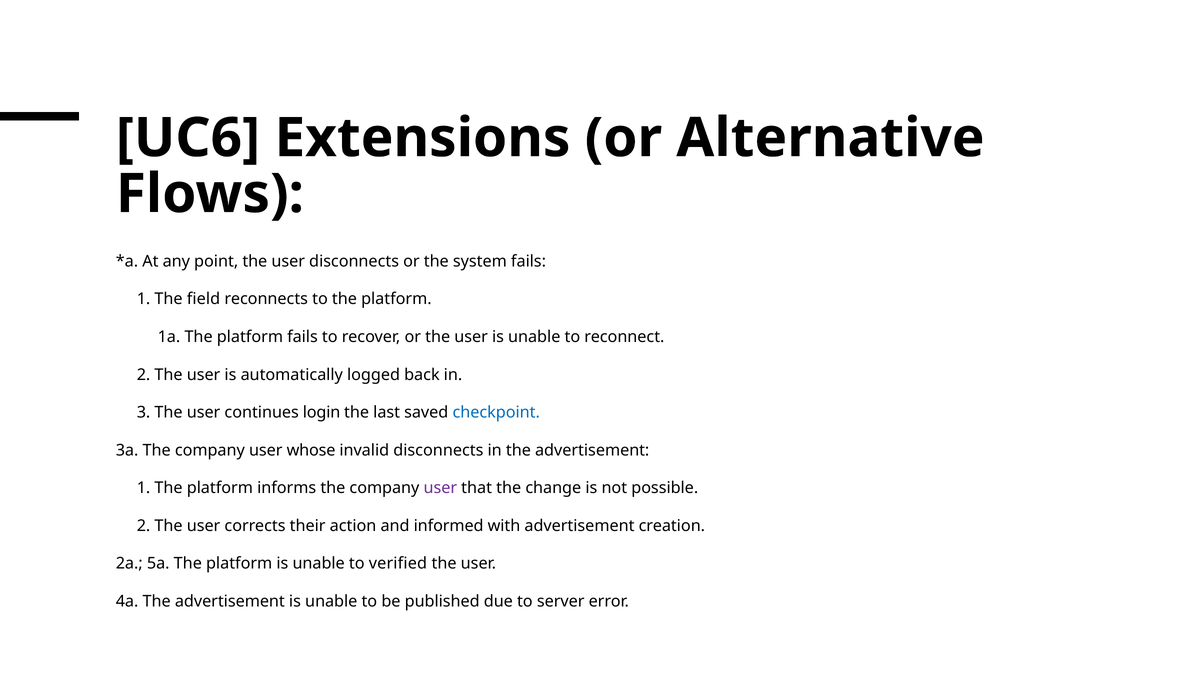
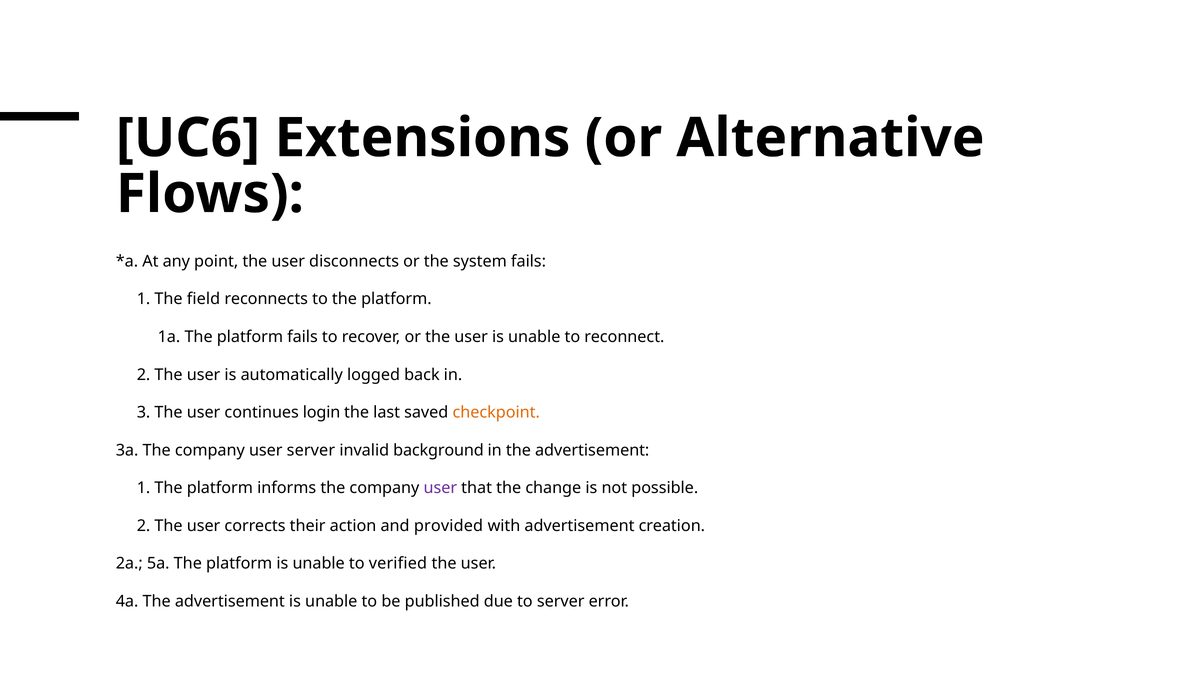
checkpoint colour: blue -> orange
user whose: whose -> server
invalid disconnects: disconnects -> background
informed: informed -> provided
